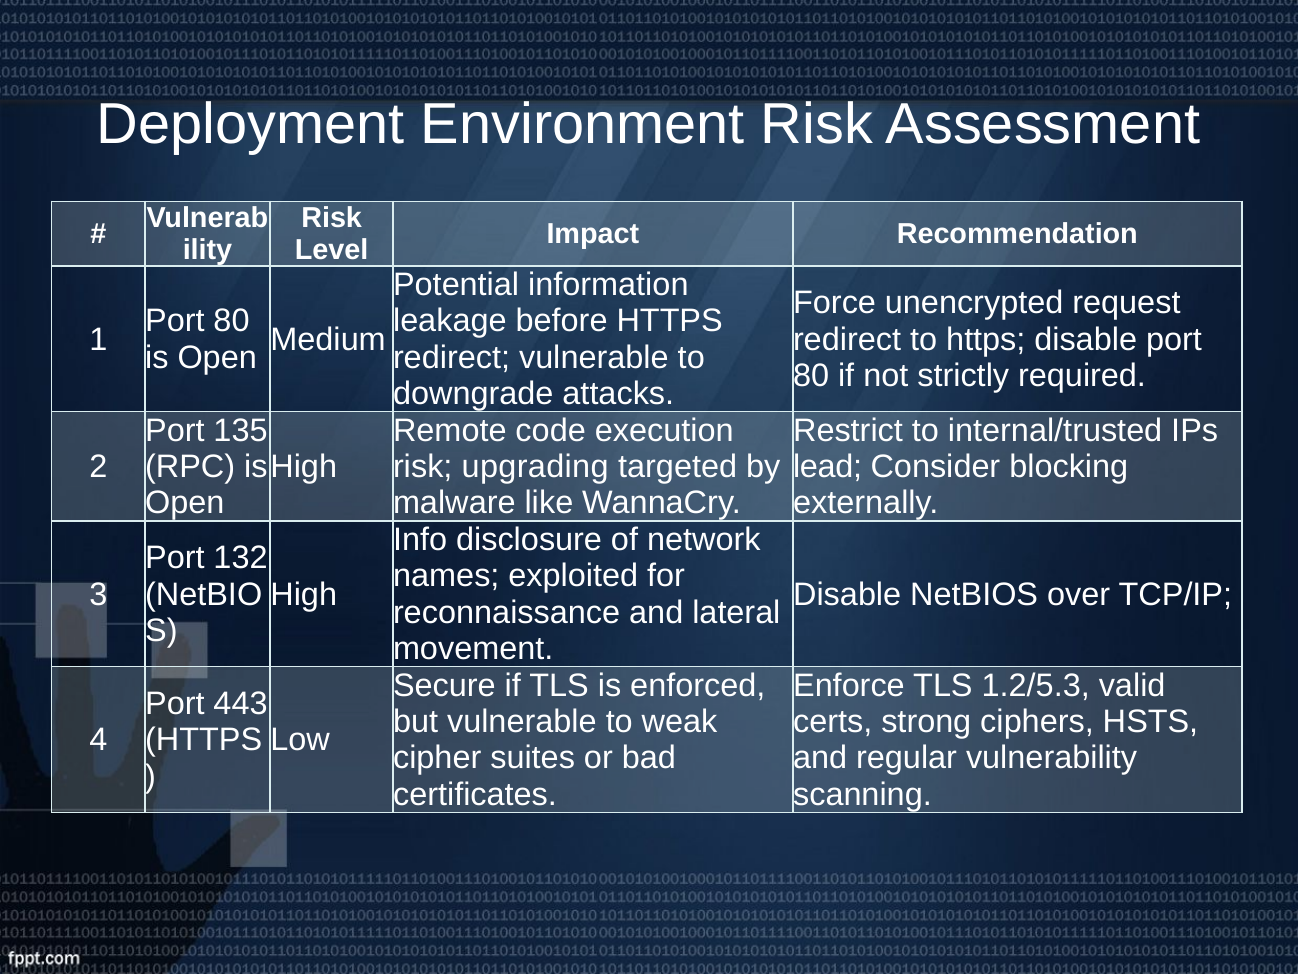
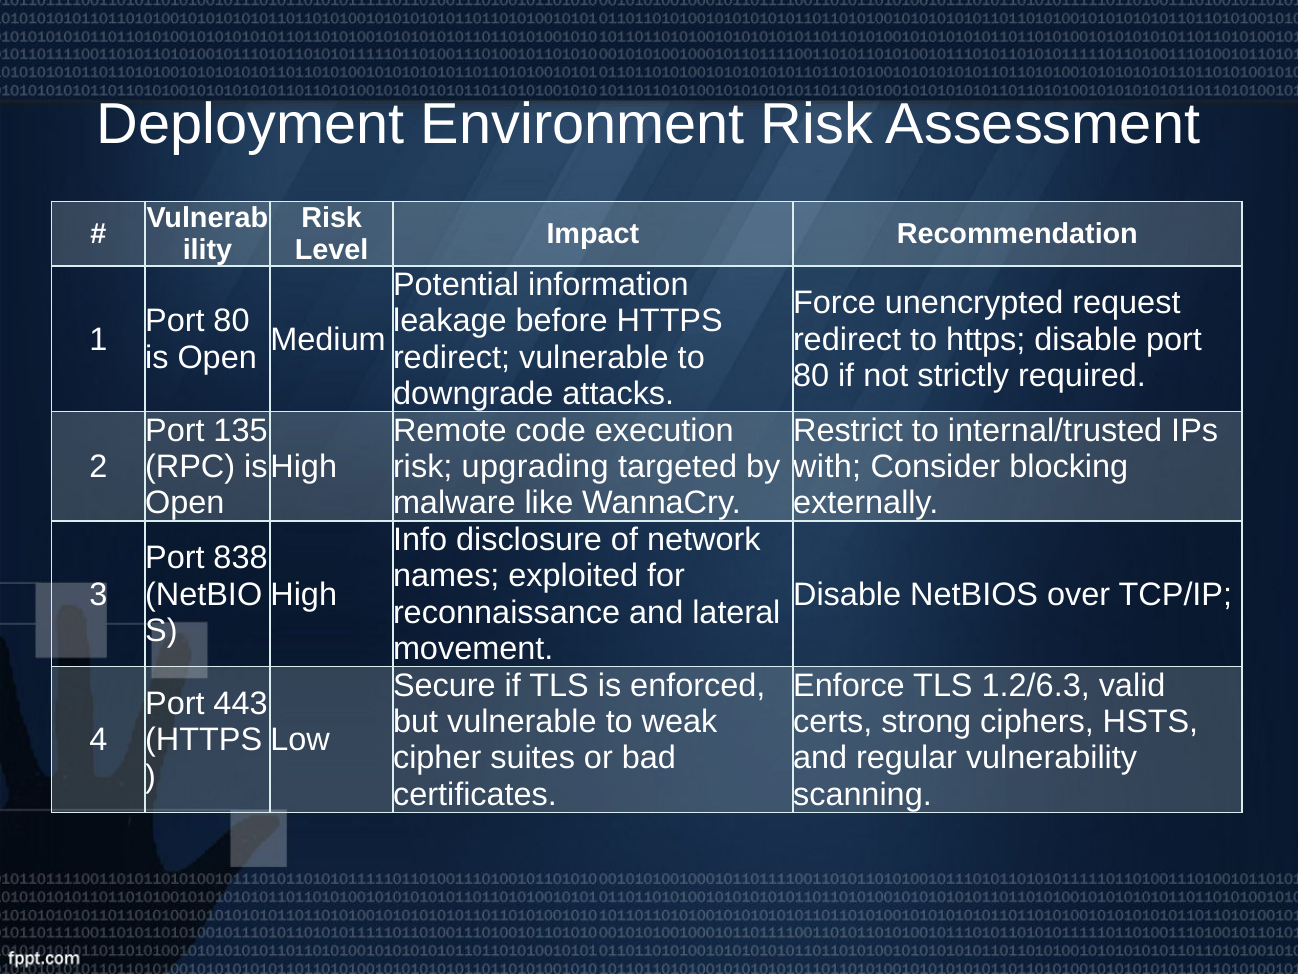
lead: lead -> with
132: 132 -> 838
1.2/5.3: 1.2/5.3 -> 1.2/6.3
